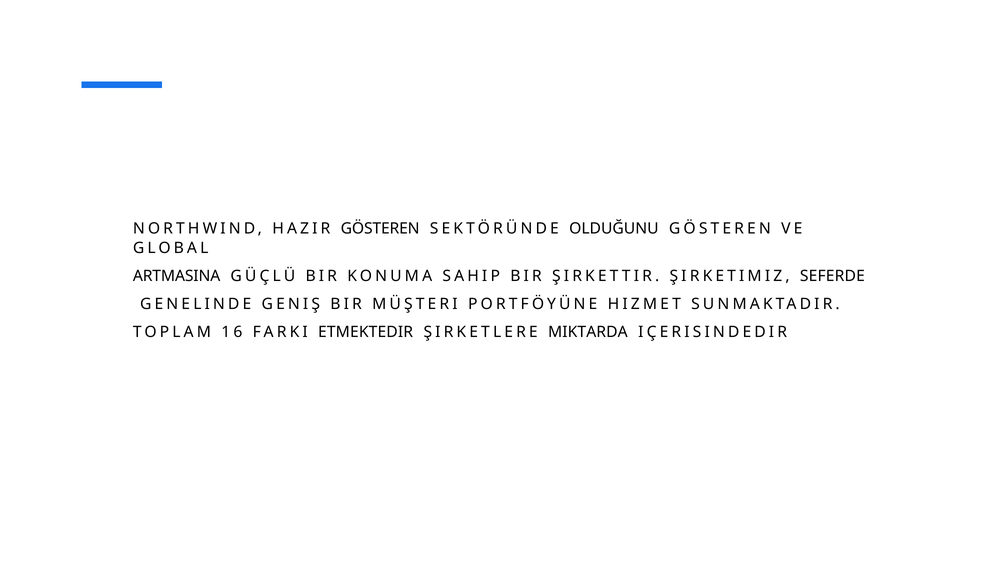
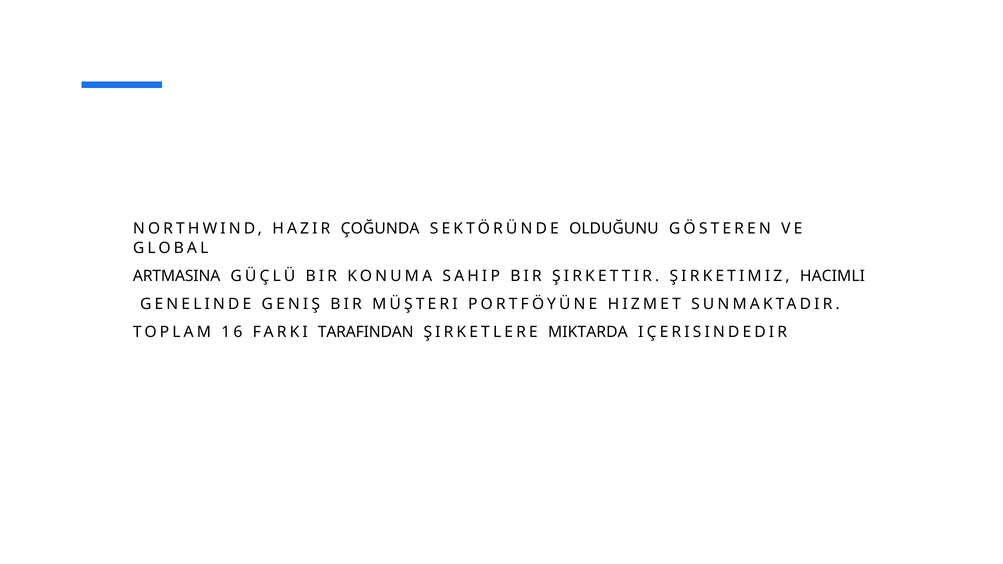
HAZIR GÖSTEREN: GÖSTEREN -> ÇOĞUNDA
SEFERDE: SEFERDE -> HACIMLI
ETMEKTEDIR: ETMEKTEDIR -> TARAFINDAN
